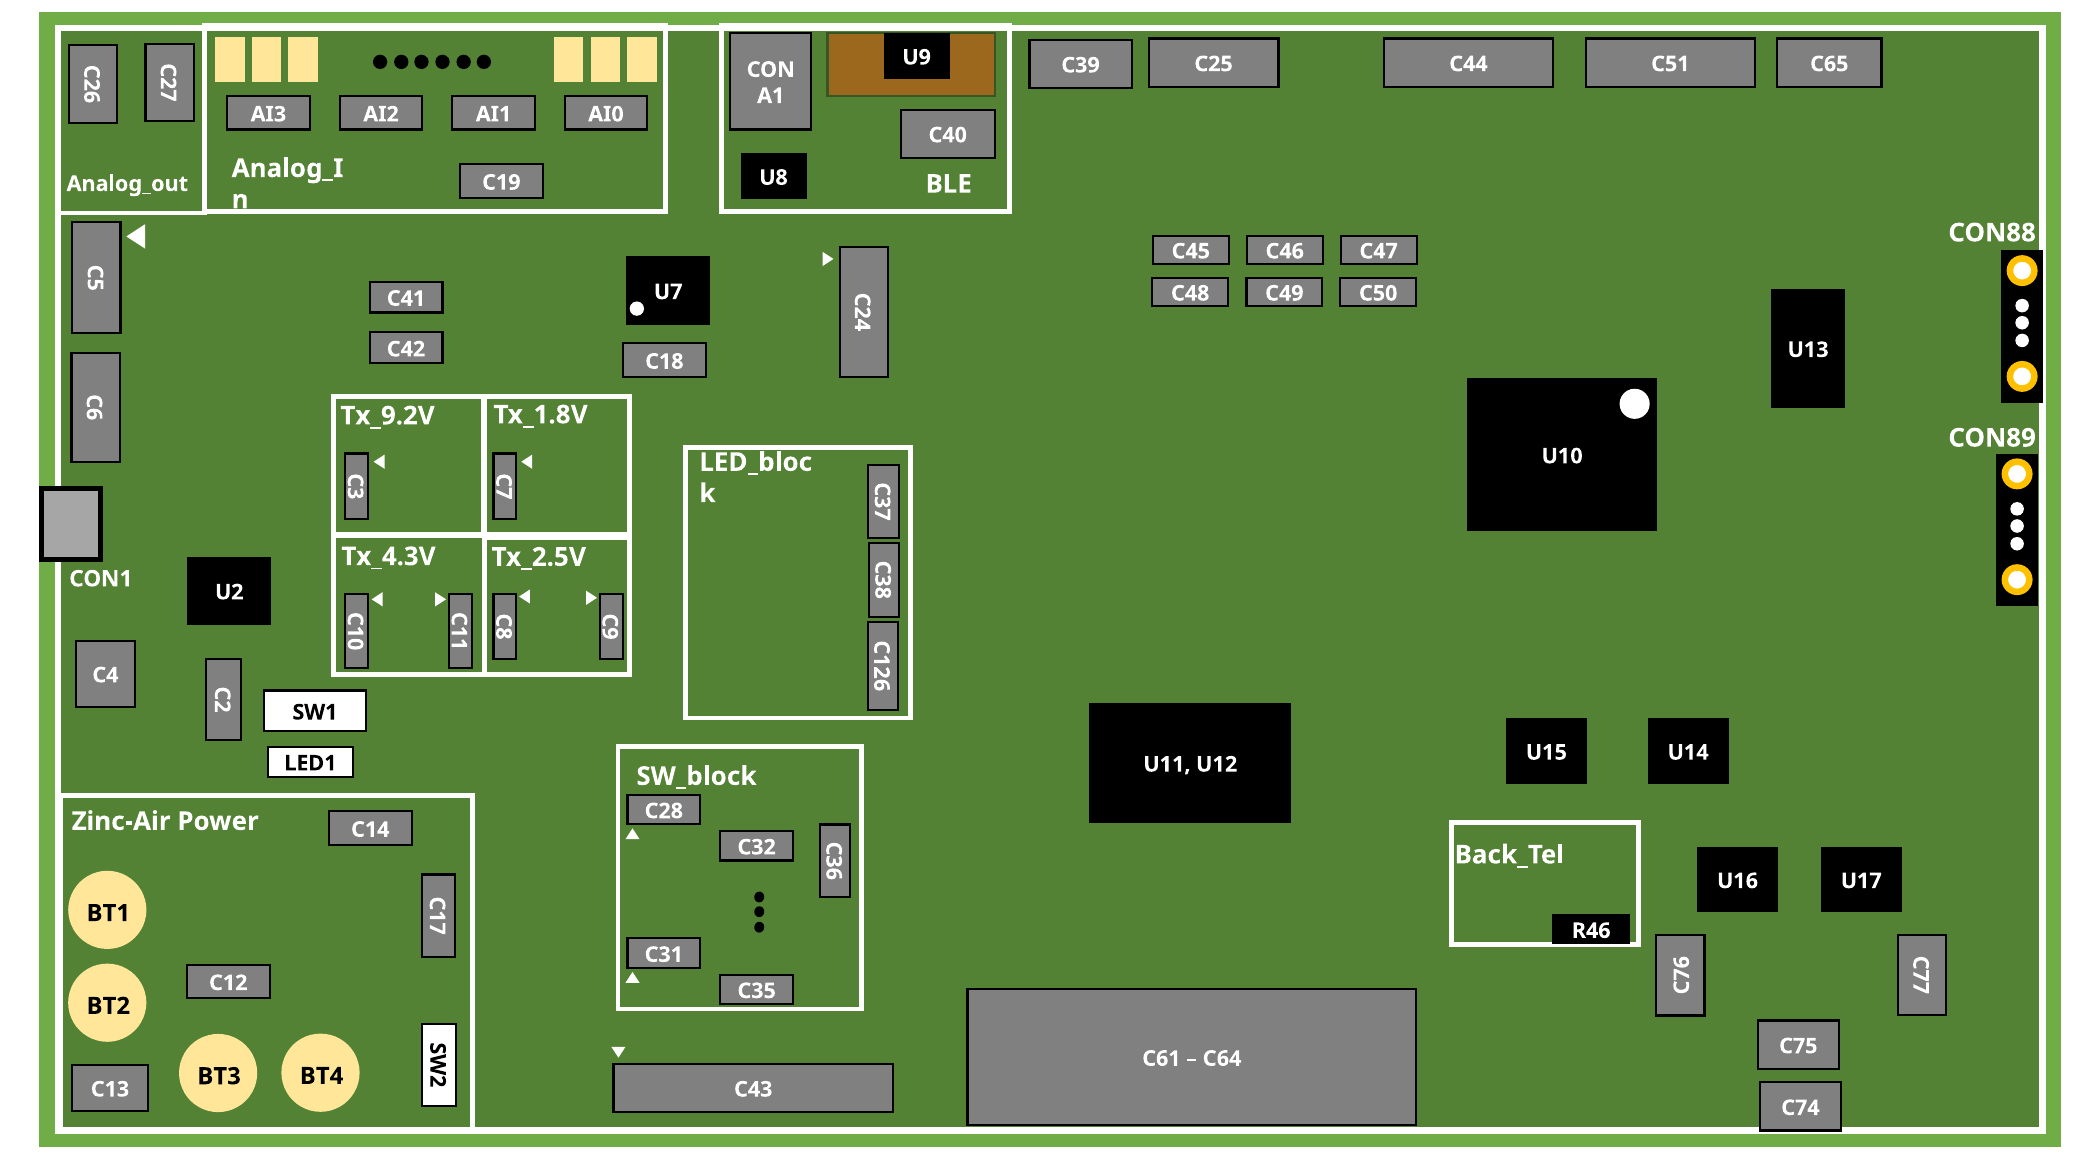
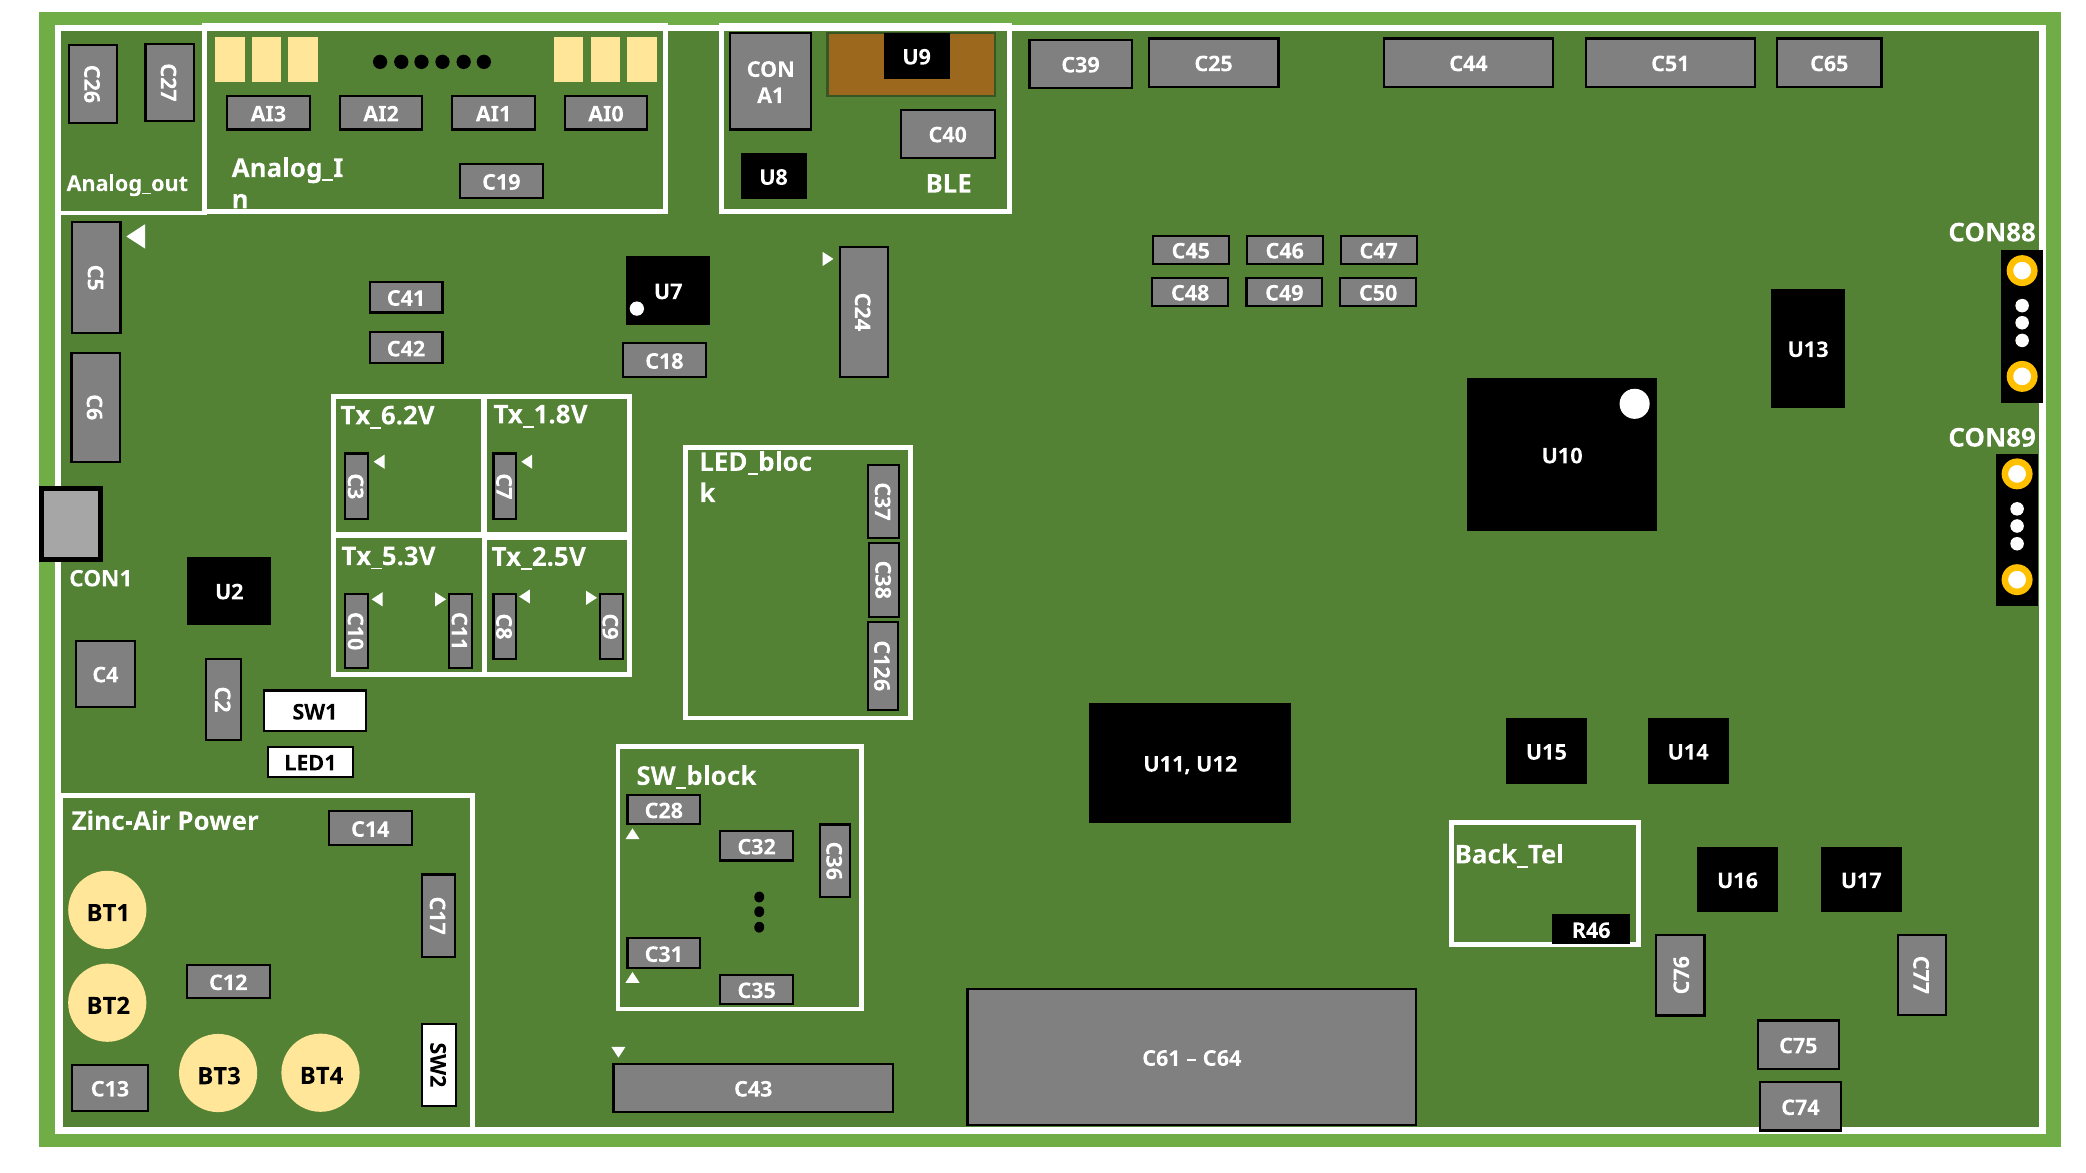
Tx_9.2V: Tx_9.2V -> Tx_6.2V
Tx_4.3V: Tx_4.3V -> Tx_5.3V
